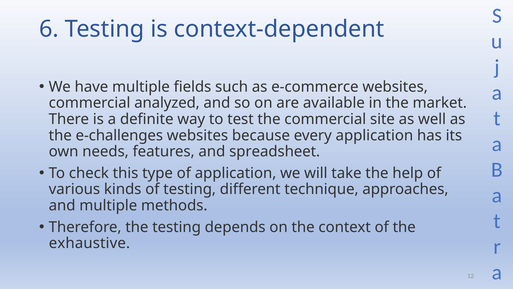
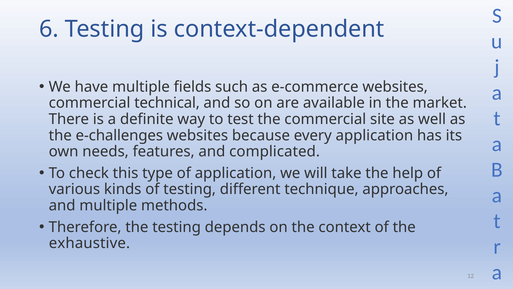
analyzed: analyzed -> technical
spreadsheet: spreadsheet -> complicated
